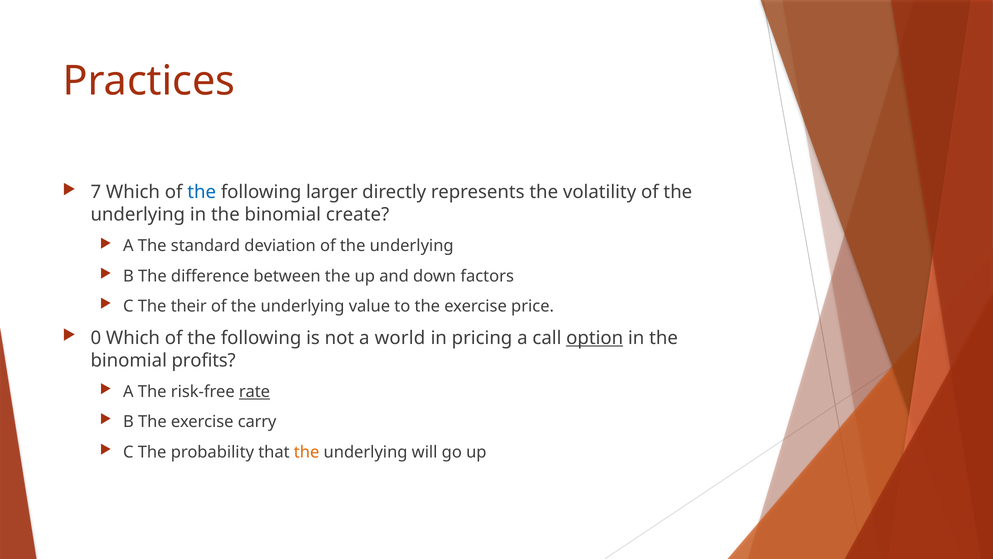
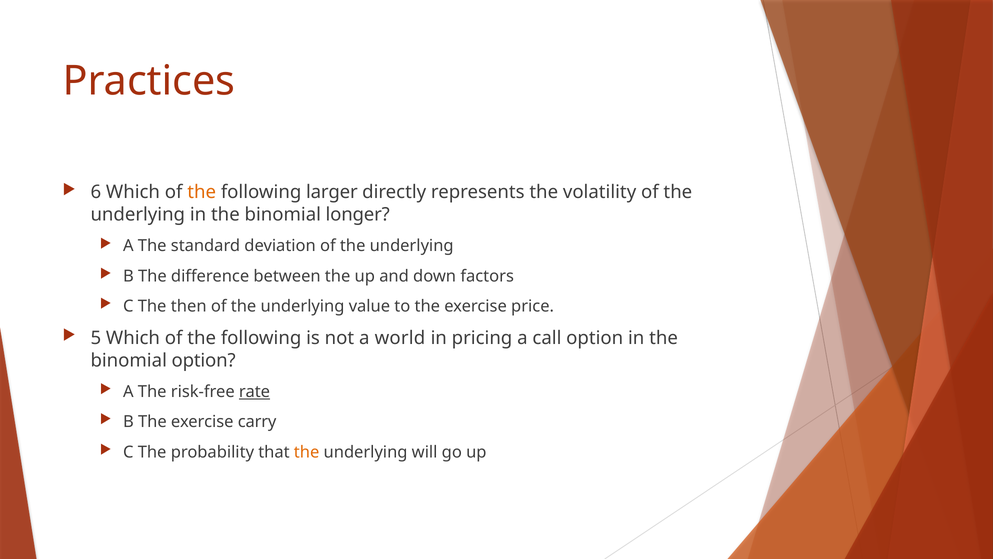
7: 7 -> 6
the at (202, 192) colour: blue -> orange
create: create -> longer
their: their -> then
0: 0 -> 5
option at (595, 338) underline: present -> none
binomial profits: profits -> option
